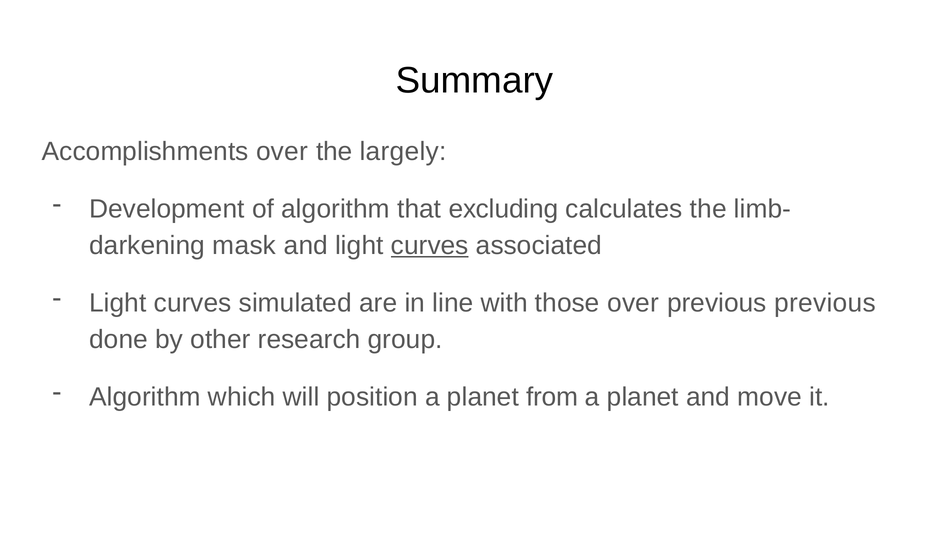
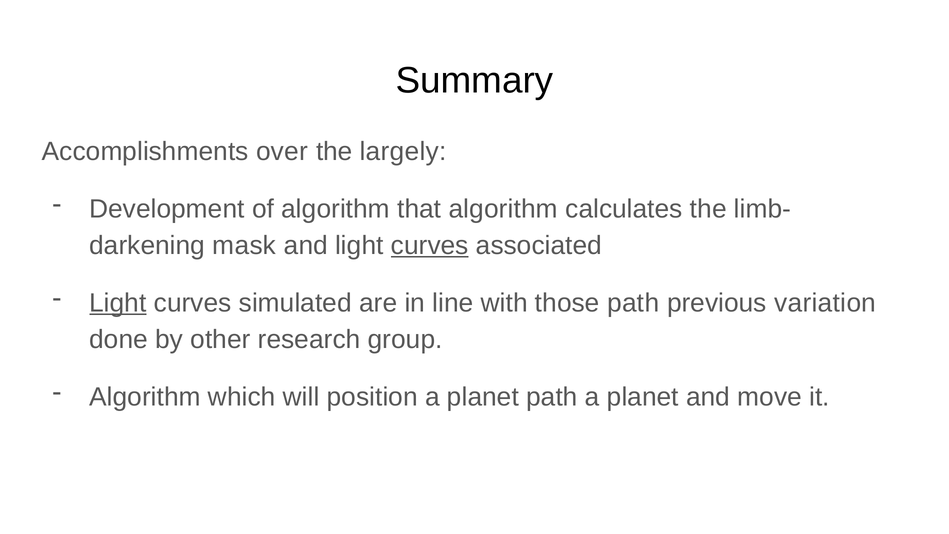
that excluding: excluding -> algorithm
Light at (118, 303) underline: none -> present
those over: over -> path
previous previous: previous -> variation
planet from: from -> path
